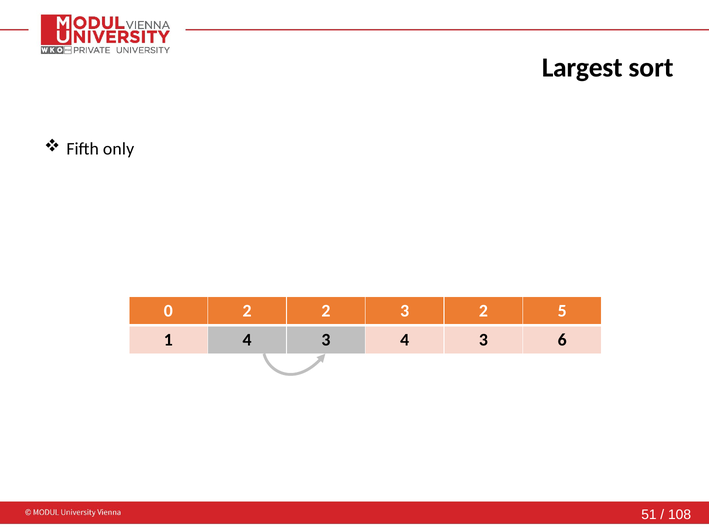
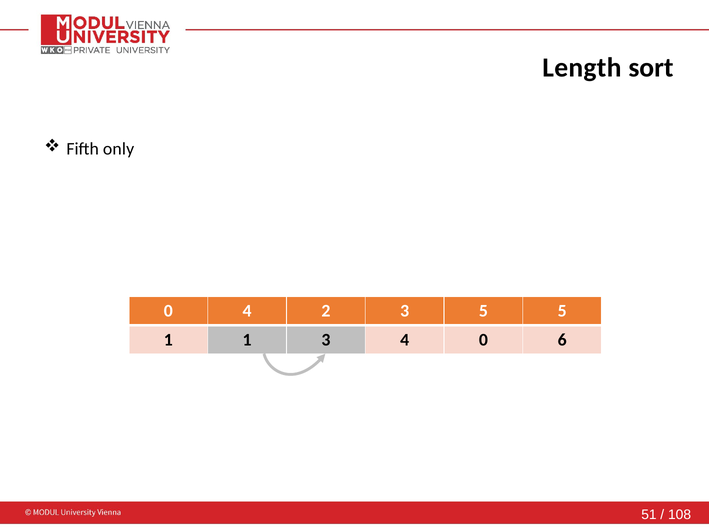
Largest: Largest -> Length
0 2: 2 -> 4
3 2: 2 -> 5
1 4: 4 -> 1
3 4 3: 3 -> 0
